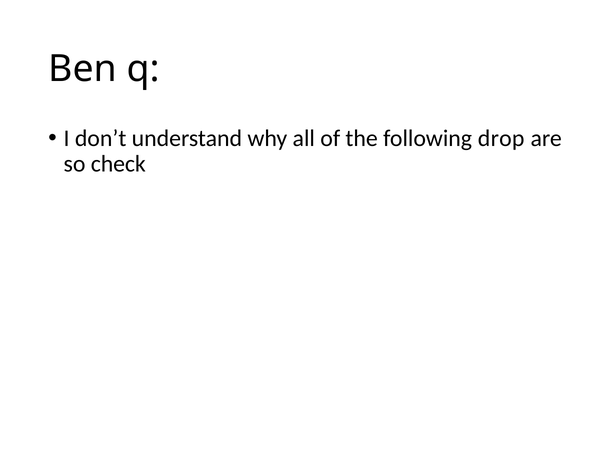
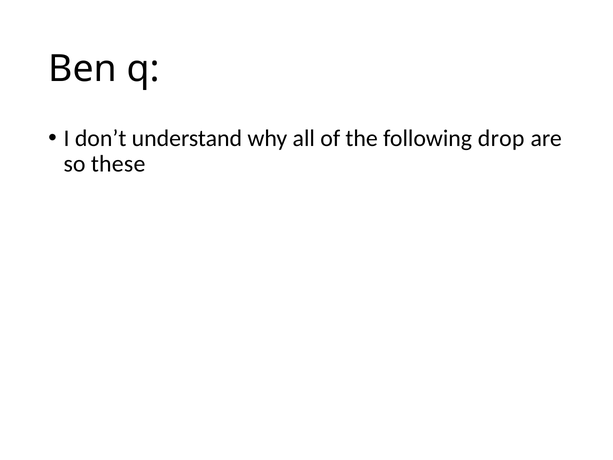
check: check -> these
